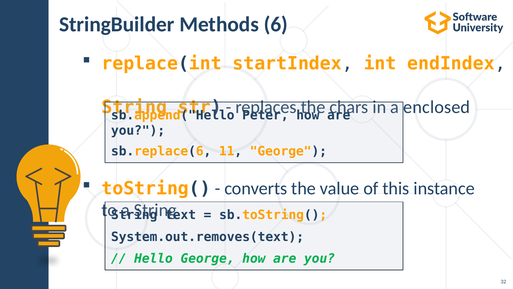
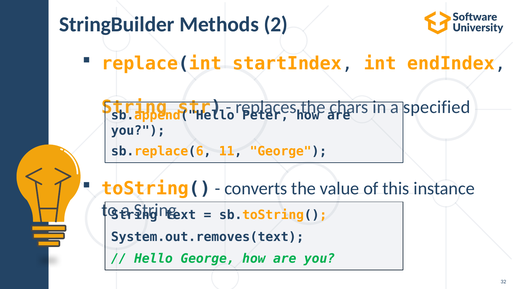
6: 6 -> 2
enclosed: enclosed -> specified
